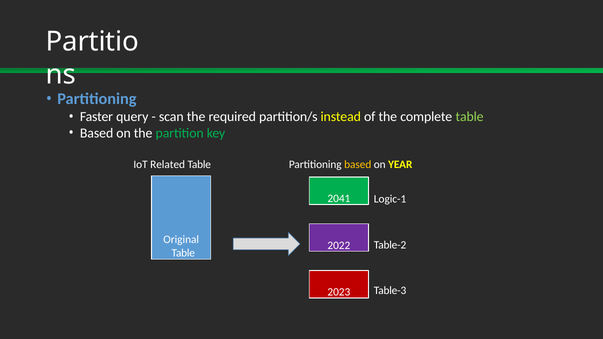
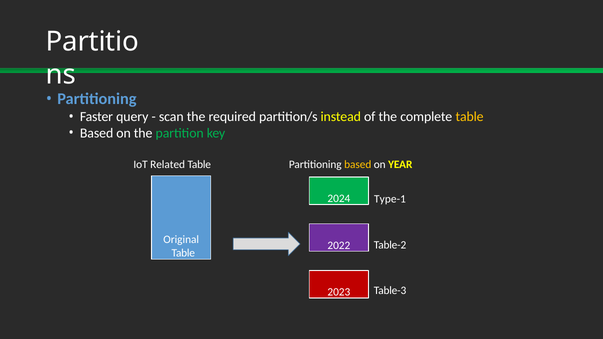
table at (470, 117) colour: light green -> yellow
2041: 2041 -> 2024
Logic-1: Logic-1 -> Type-1
